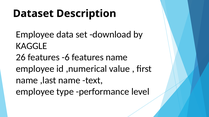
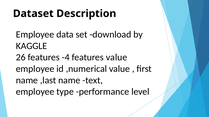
-6: -6 -> -4
features name: name -> value
